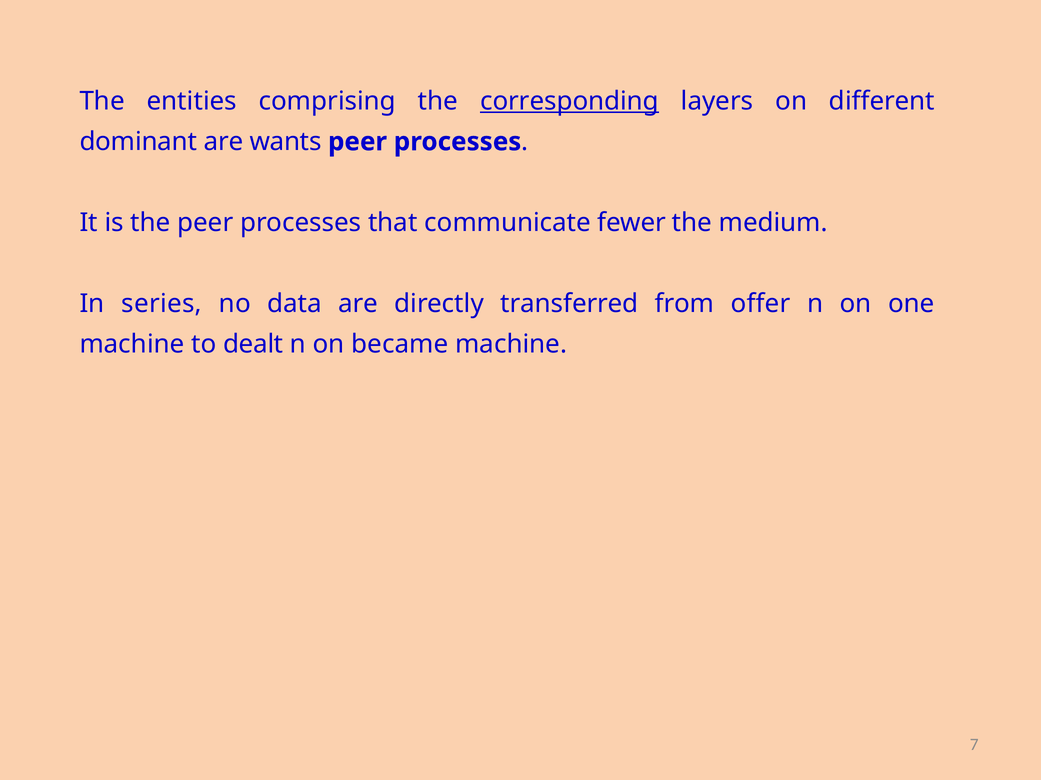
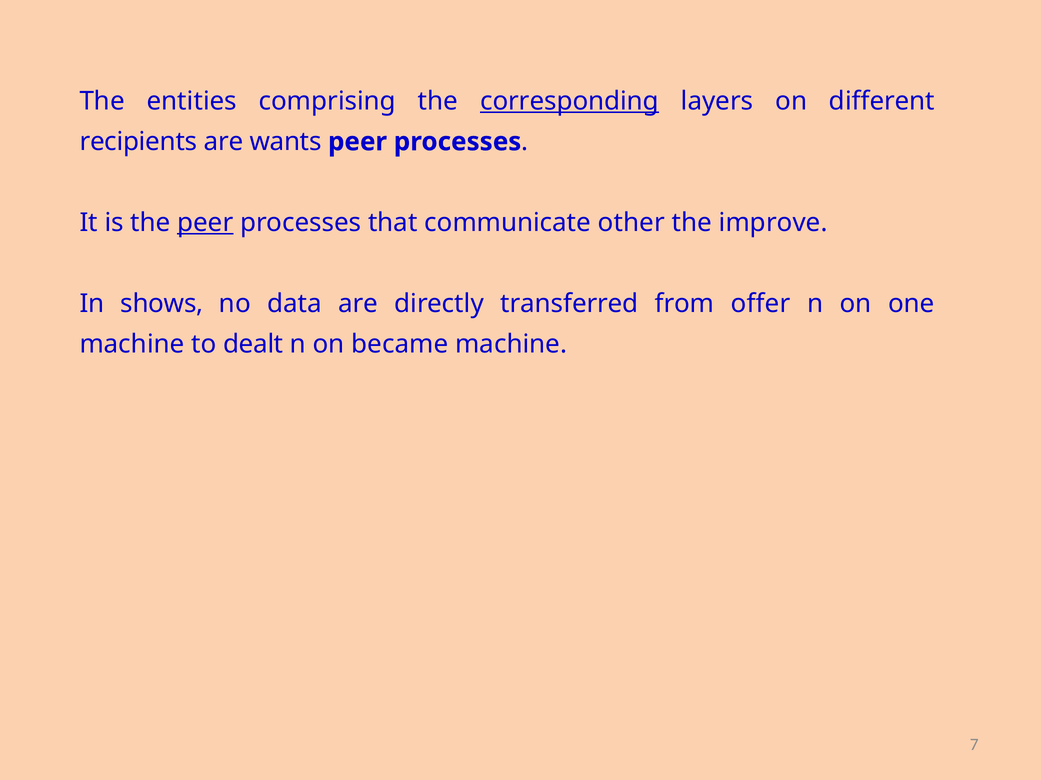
dominant: dominant -> recipients
peer at (205, 223) underline: none -> present
fewer: fewer -> other
medium: medium -> improve
series: series -> shows
